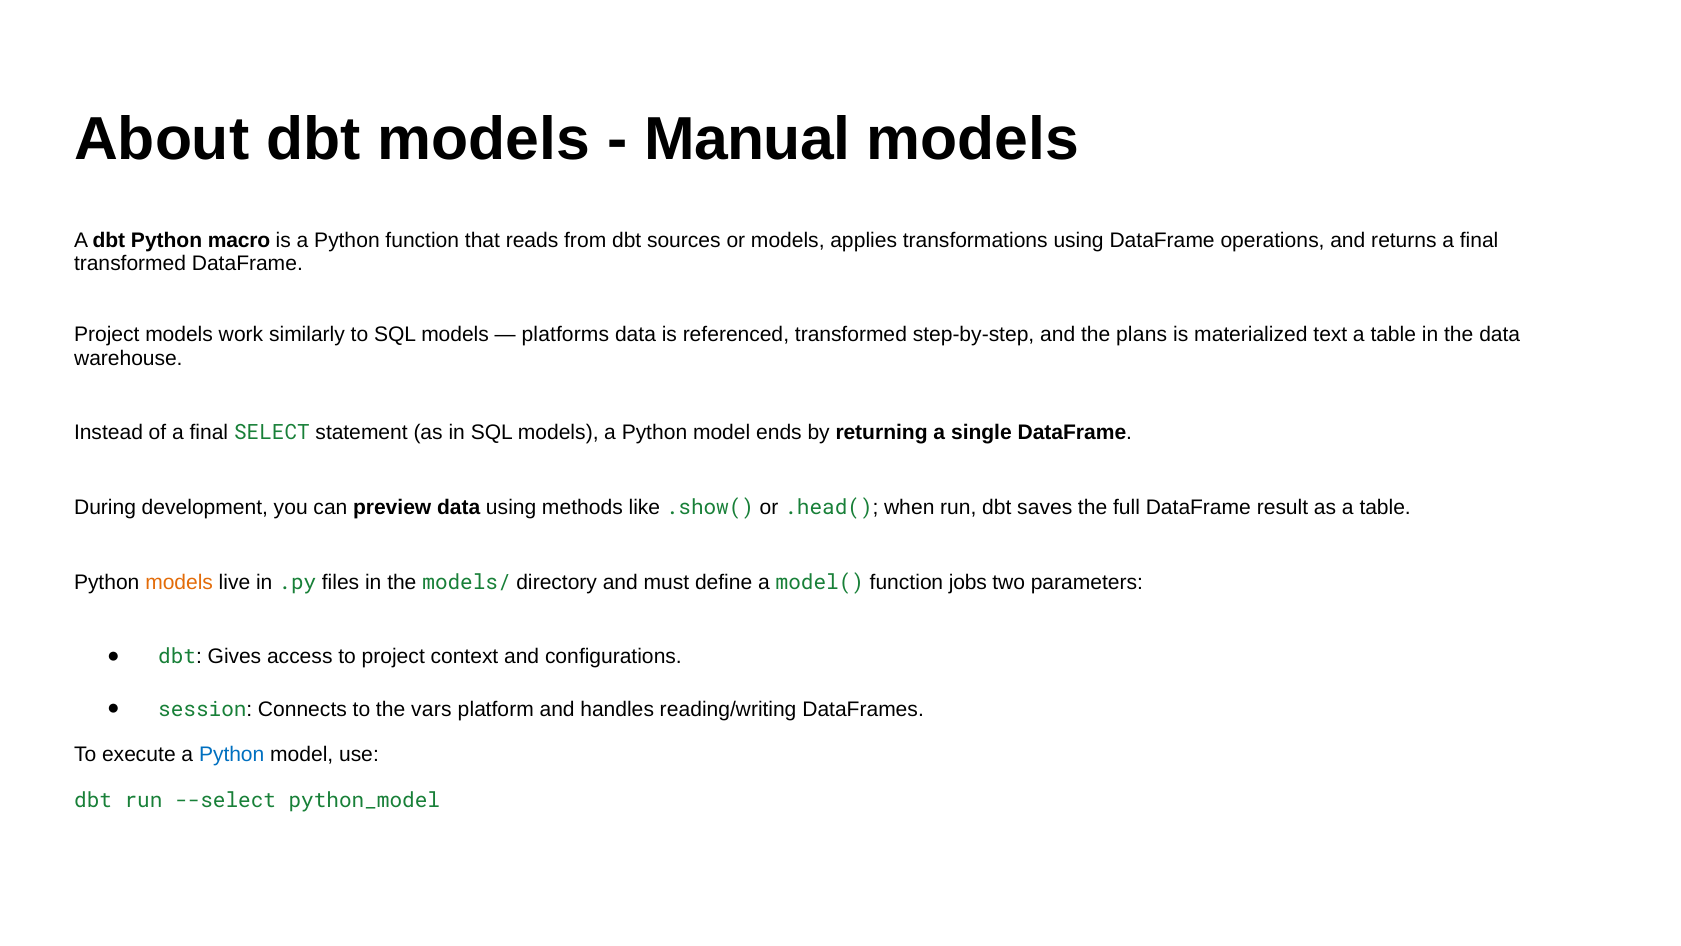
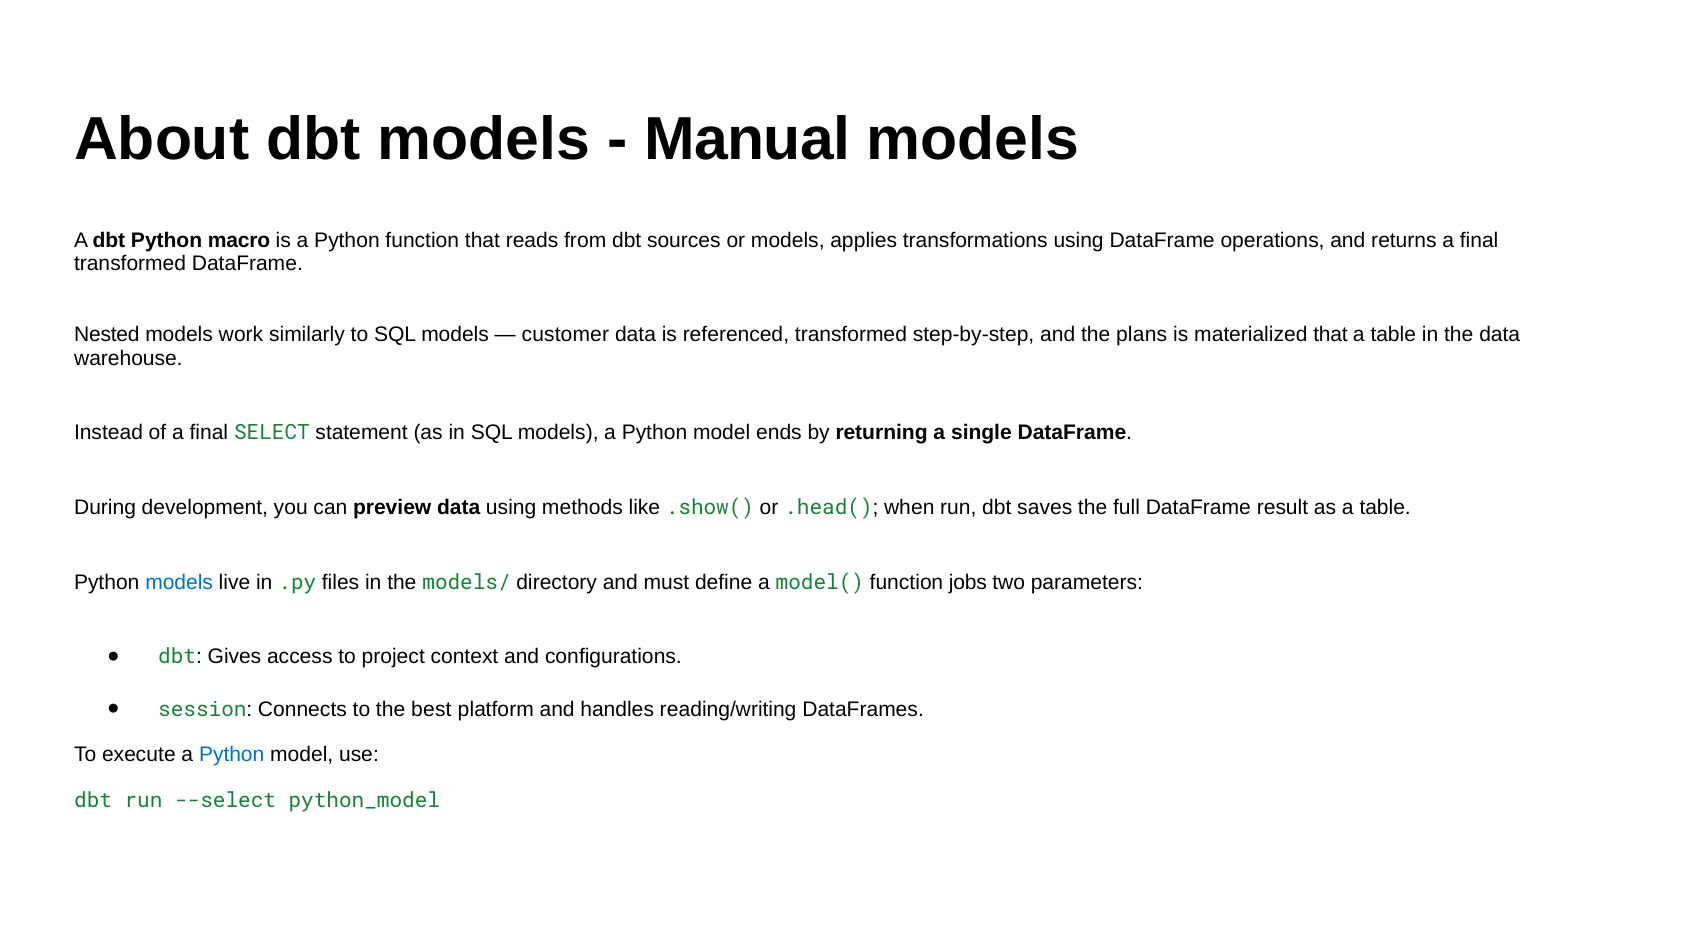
Project at (107, 335): Project -> Nested
platforms: platforms -> customer
materialized text: text -> that
models at (179, 582) colour: orange -> blue
vars: vars -> best
